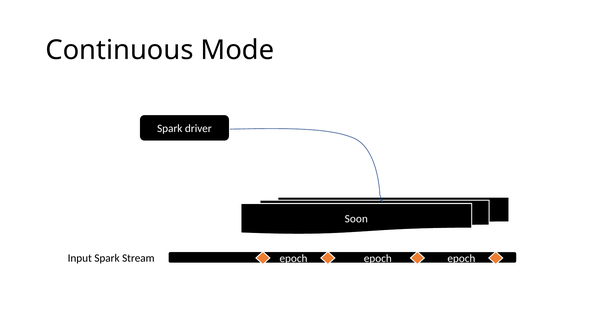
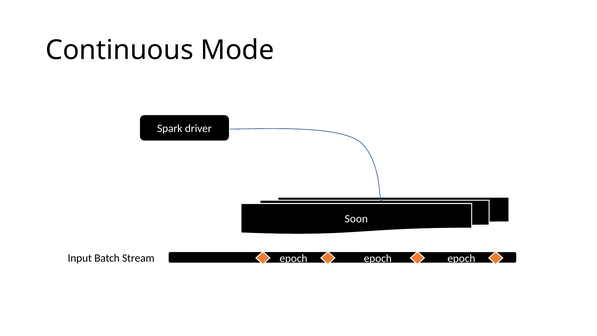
Input Spark: Spark -> Batch
